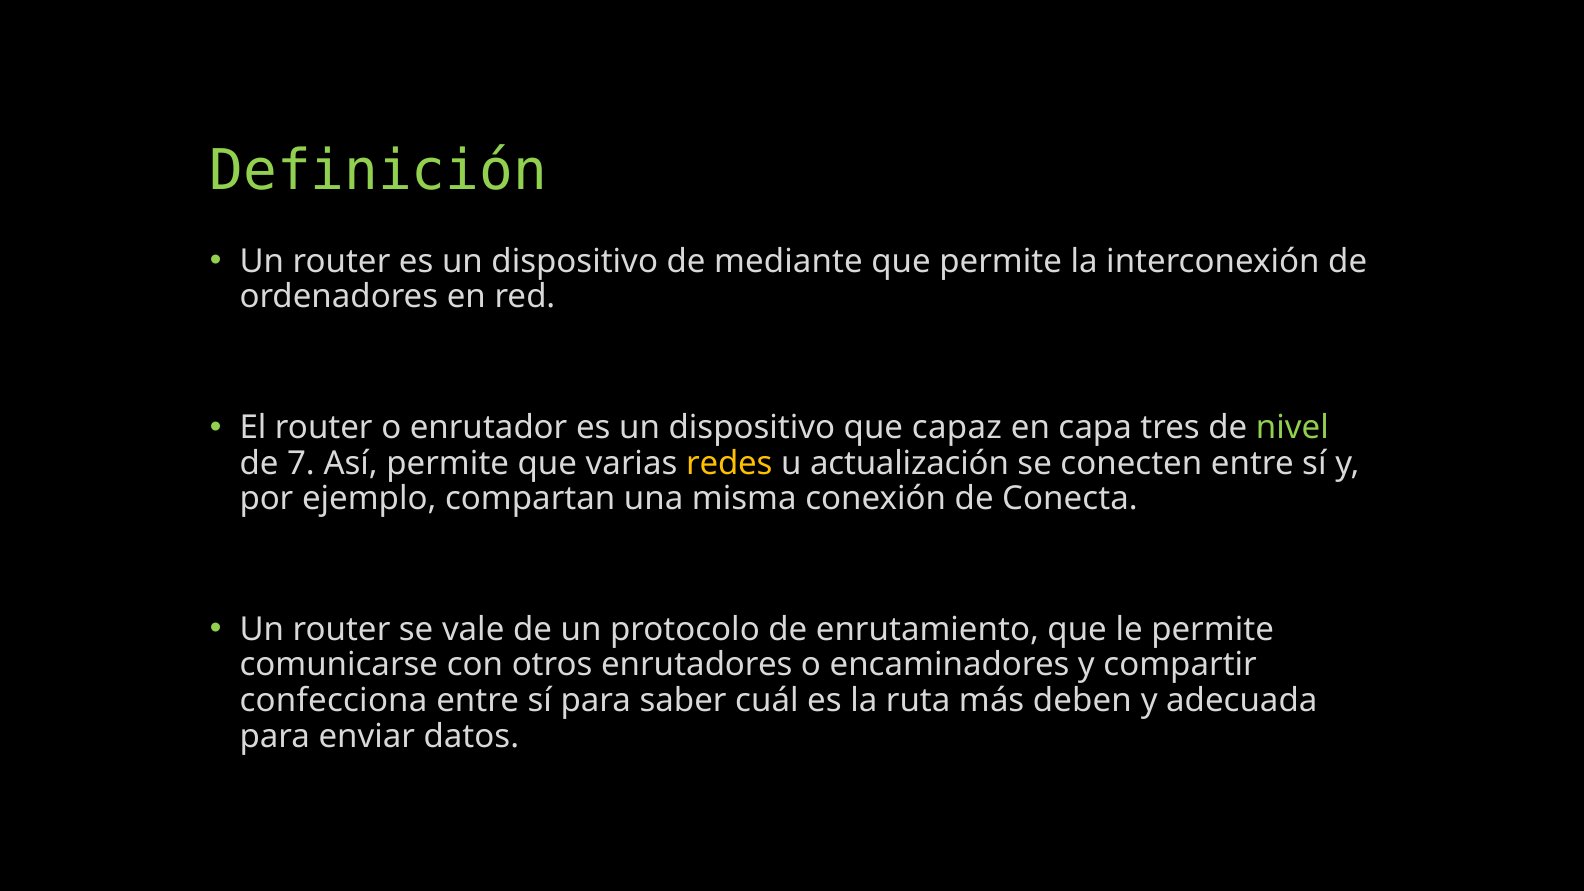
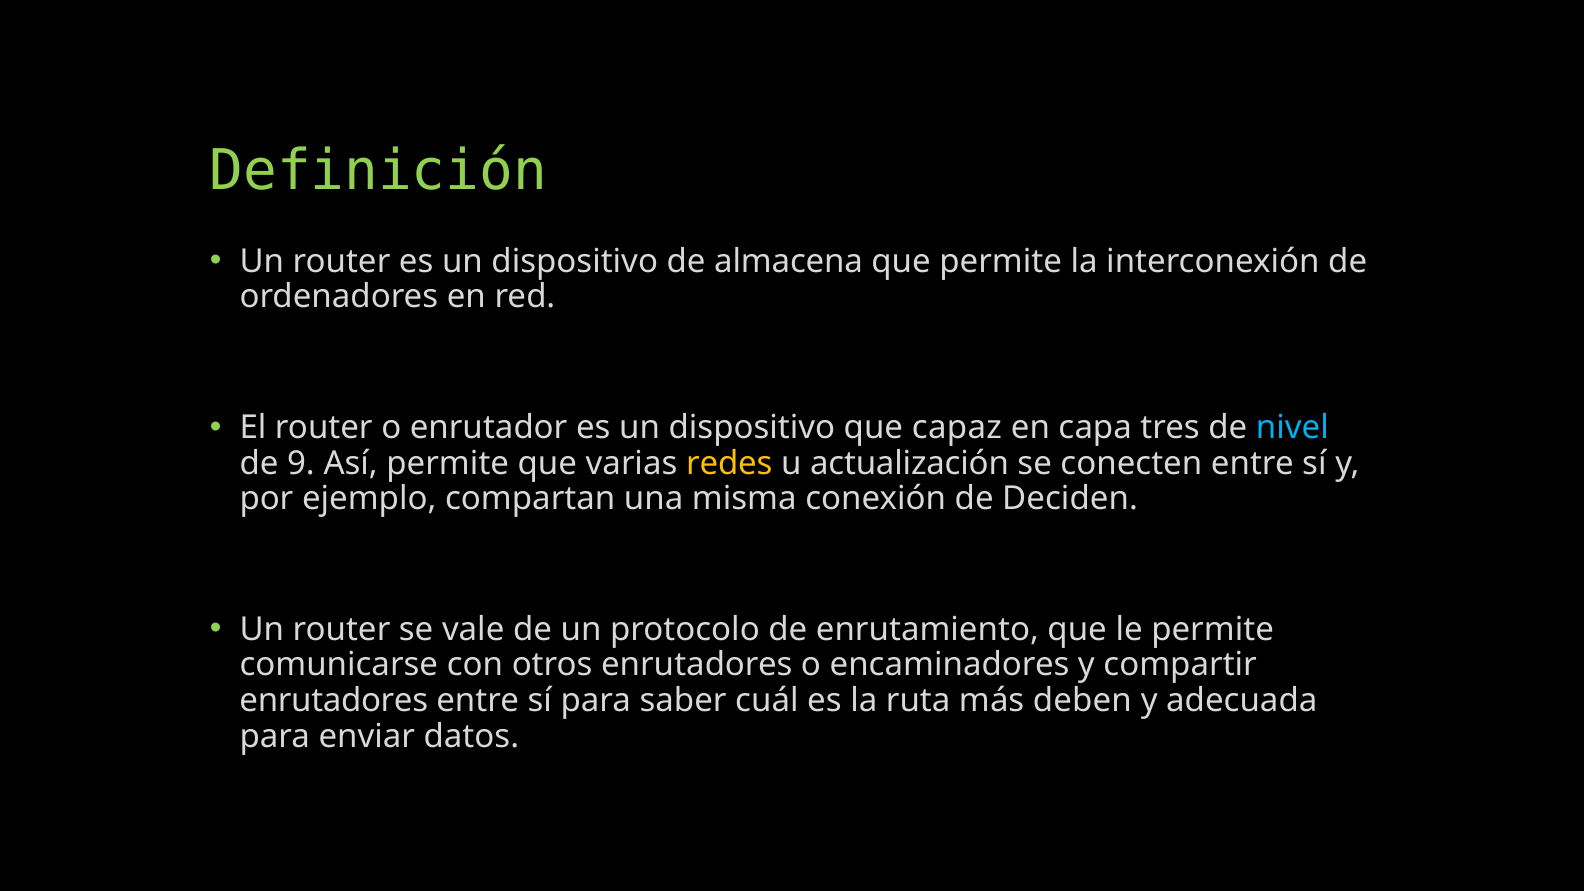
mediante: mediante -> almacena
nivel colour: light green -> light blue
7: 7 -> 9
Conecta: Conecta -> Deciden
confecciona at (333, 701): confecciona -> enrutadores
